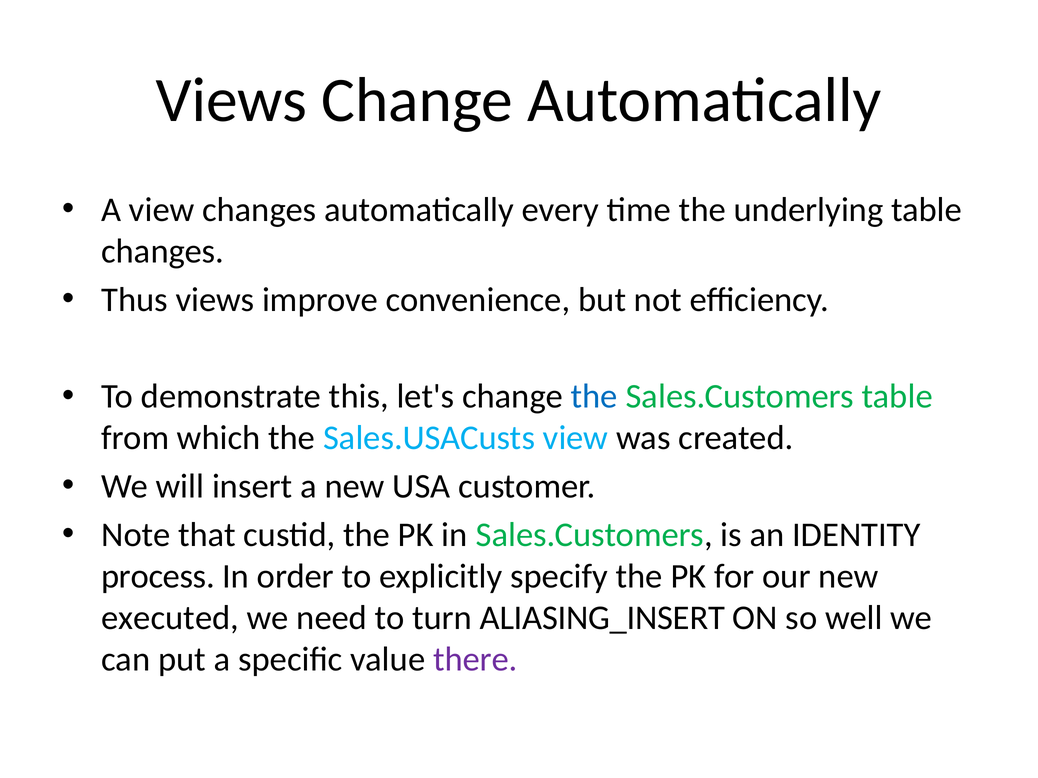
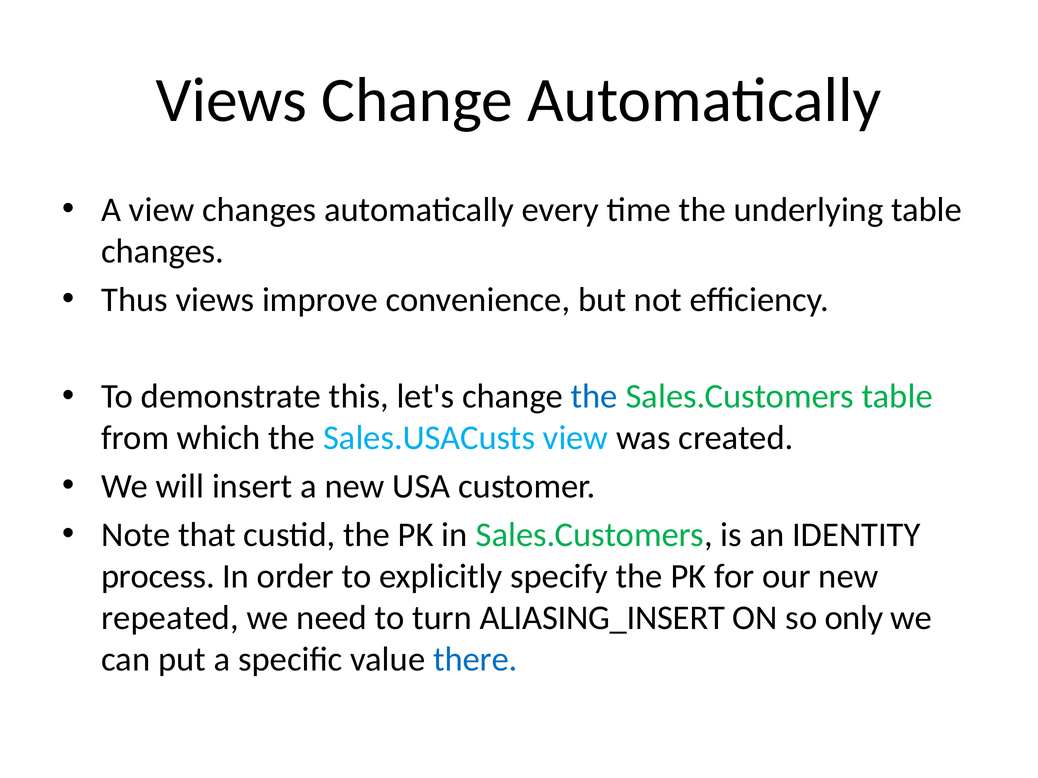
executed: executed -> repeated
well: well -> only
there colour: purple -> blue
